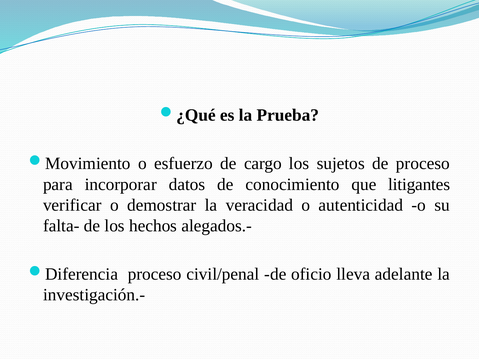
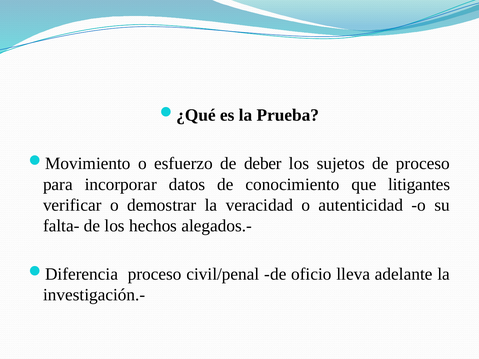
cargo: cargo -> deber
